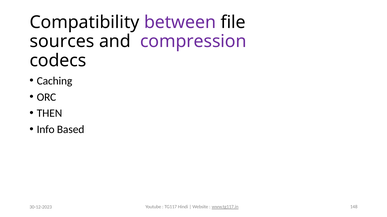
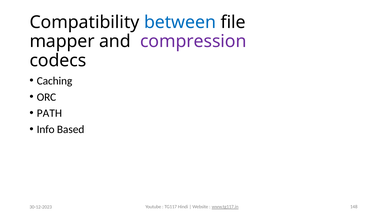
between colour: purple -> blue
sources: sources -> mapper
THEN: THEN -> PATH
